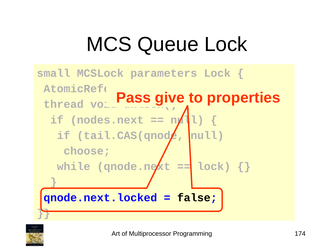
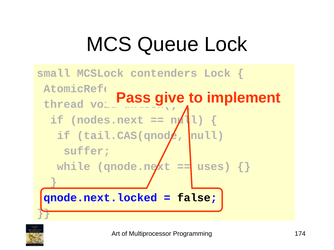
parameters: parameters -> contenders
properties: properties -> implement
choose: choose -> suffer
lock at (214, 167): lock -> uses
